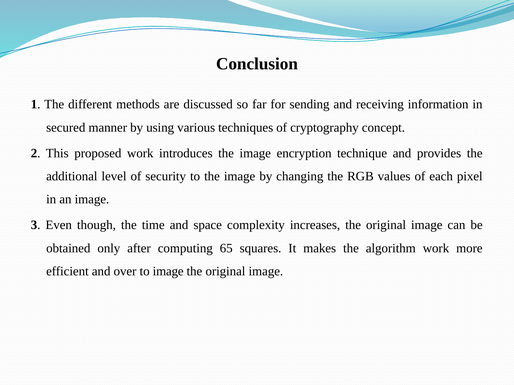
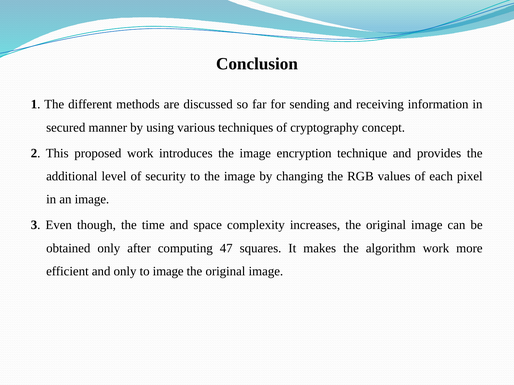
65: 65 -> 47
and over: over -> only
